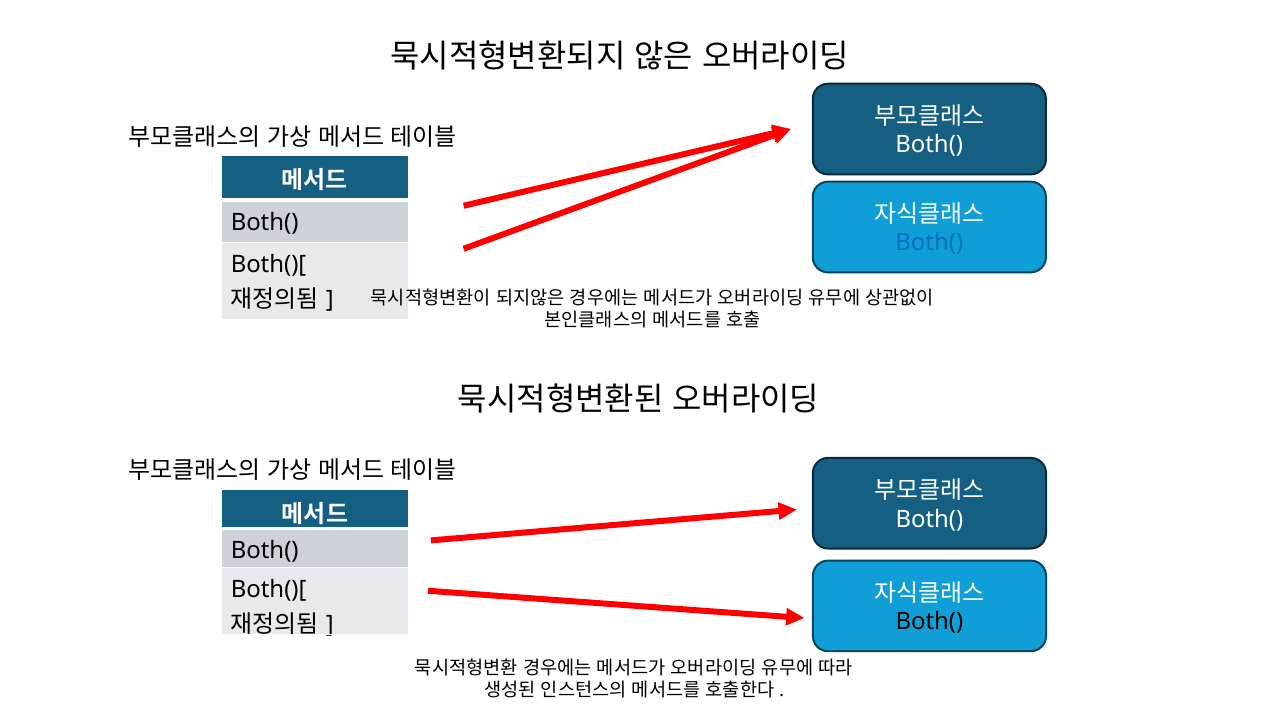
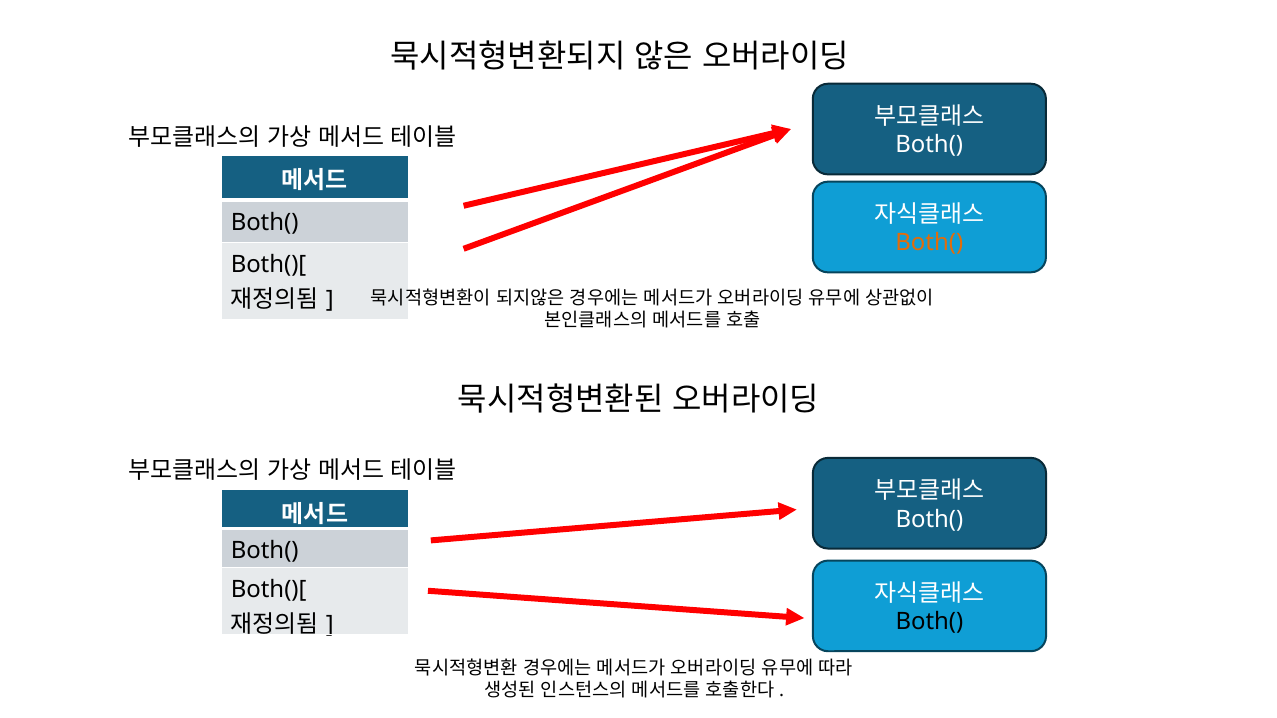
Both( at (929, 243) colour: blue -> orange
